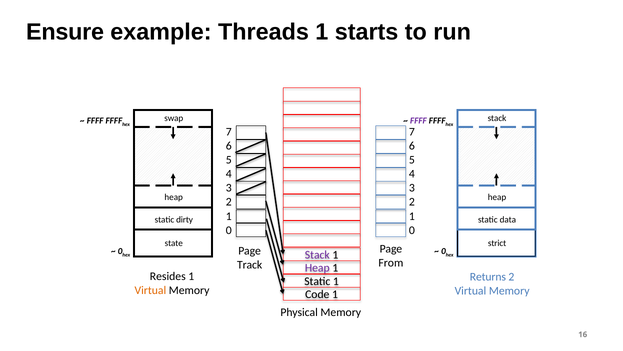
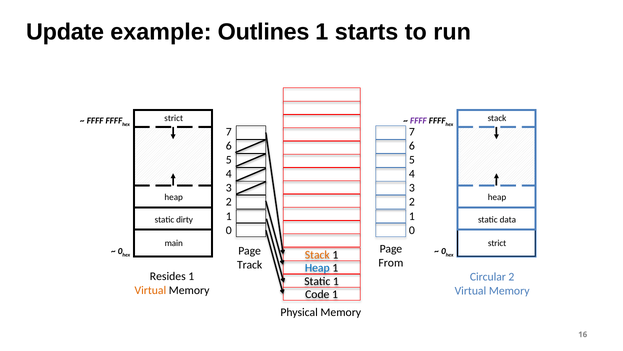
Ensure: Ensure -> Update
Threads: Threads -> Outlines
swap at (174, 118): swap -> strict
state: state -> main
Stack at (317, 255) colour: purple -> orange
Heap at (317, 268) colour: purple -> blue
Returns: Returns -> Circular
